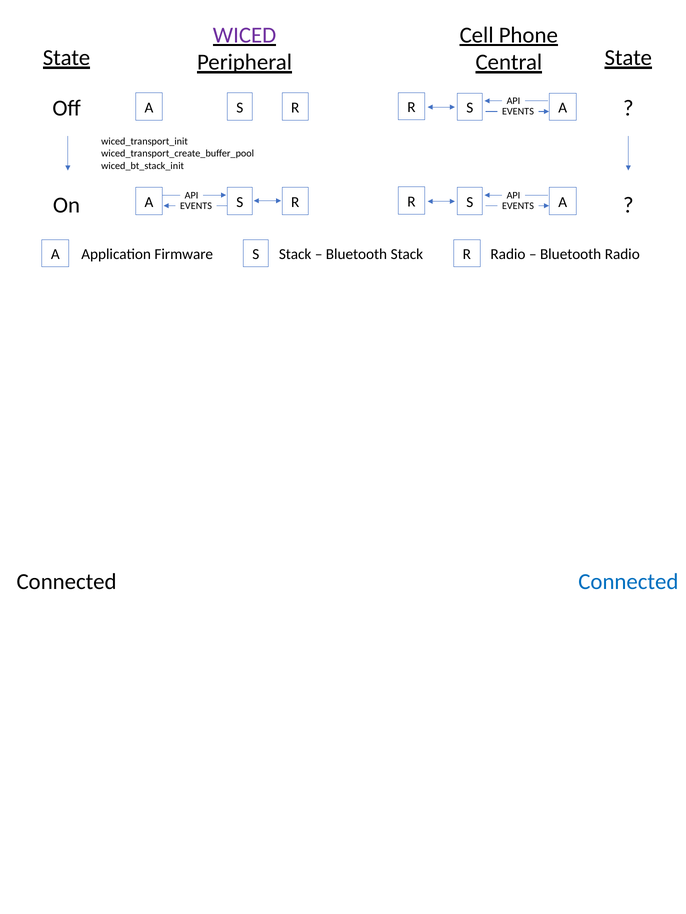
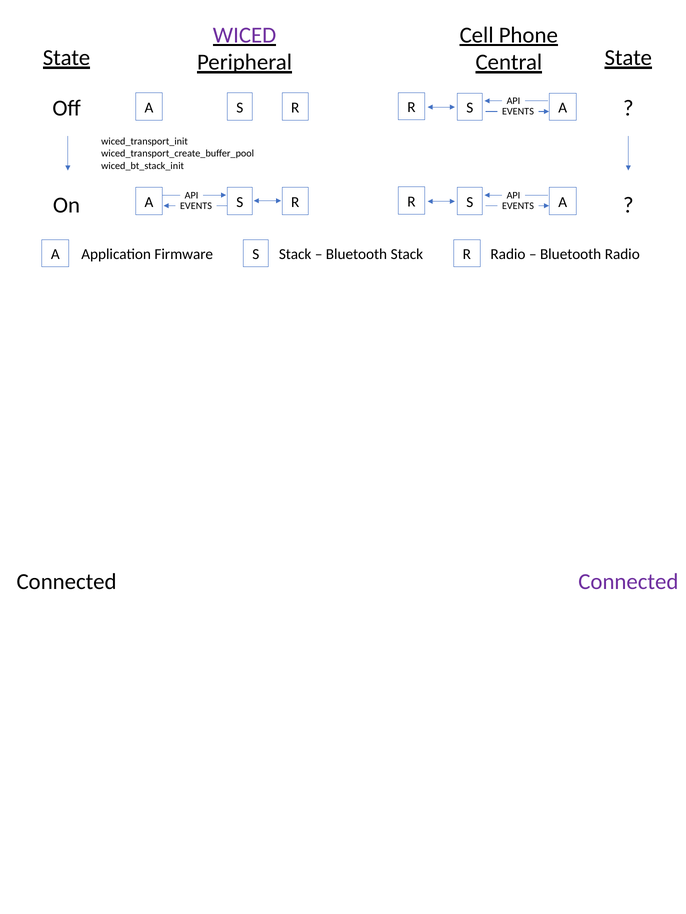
Connected at (628, 582) colour: blue -> purple
